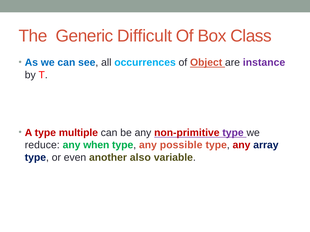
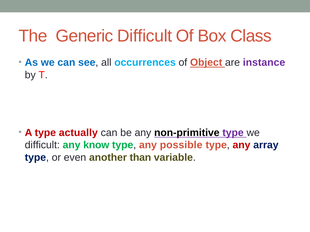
multiple: multiple -> actually
non-primitive colour: red -> black
reduce at (42, 145): reduce -> difficult
when: when -> know
also: also -> than
